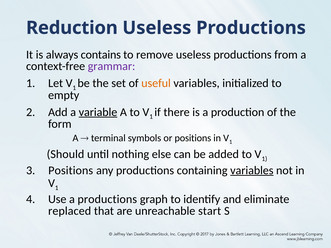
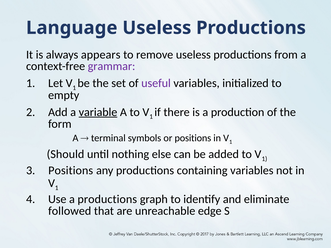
Reduction: Reduction -> Language
contains: contains -> appears
useful colour: orange -> purple
variables at (252, 171) underline: present -> none
replaced: replaced -> followed
start: start -> edge
